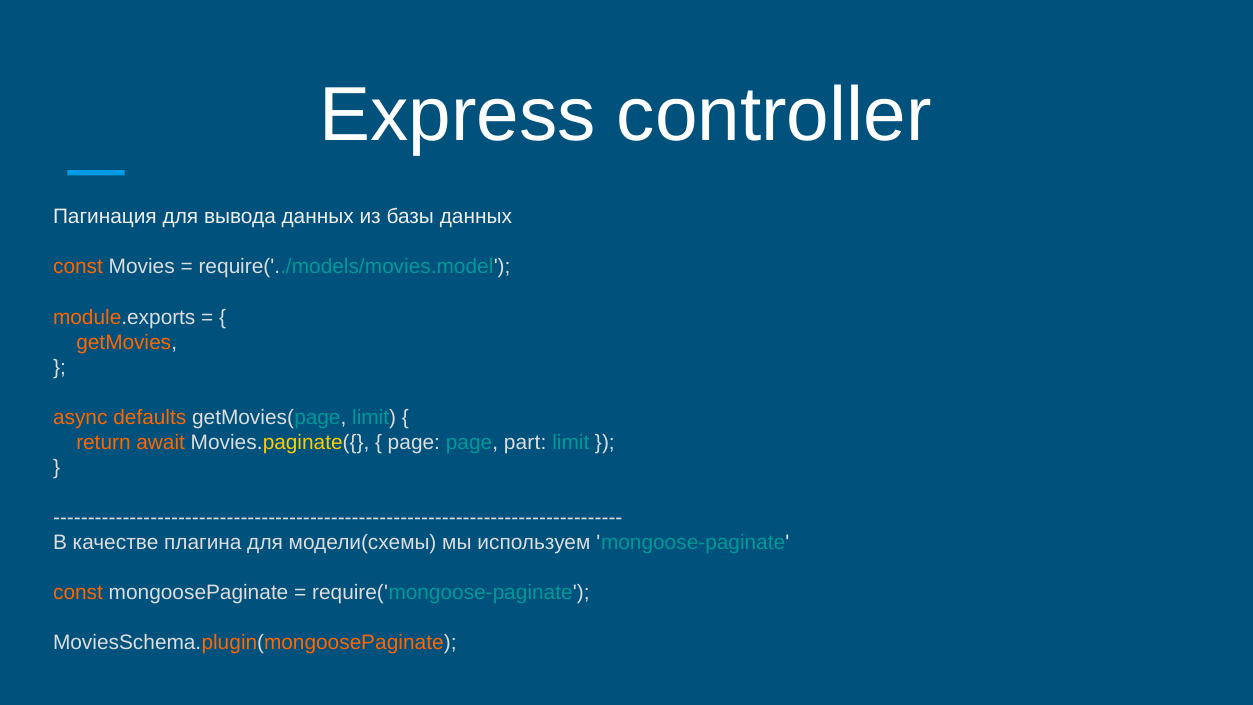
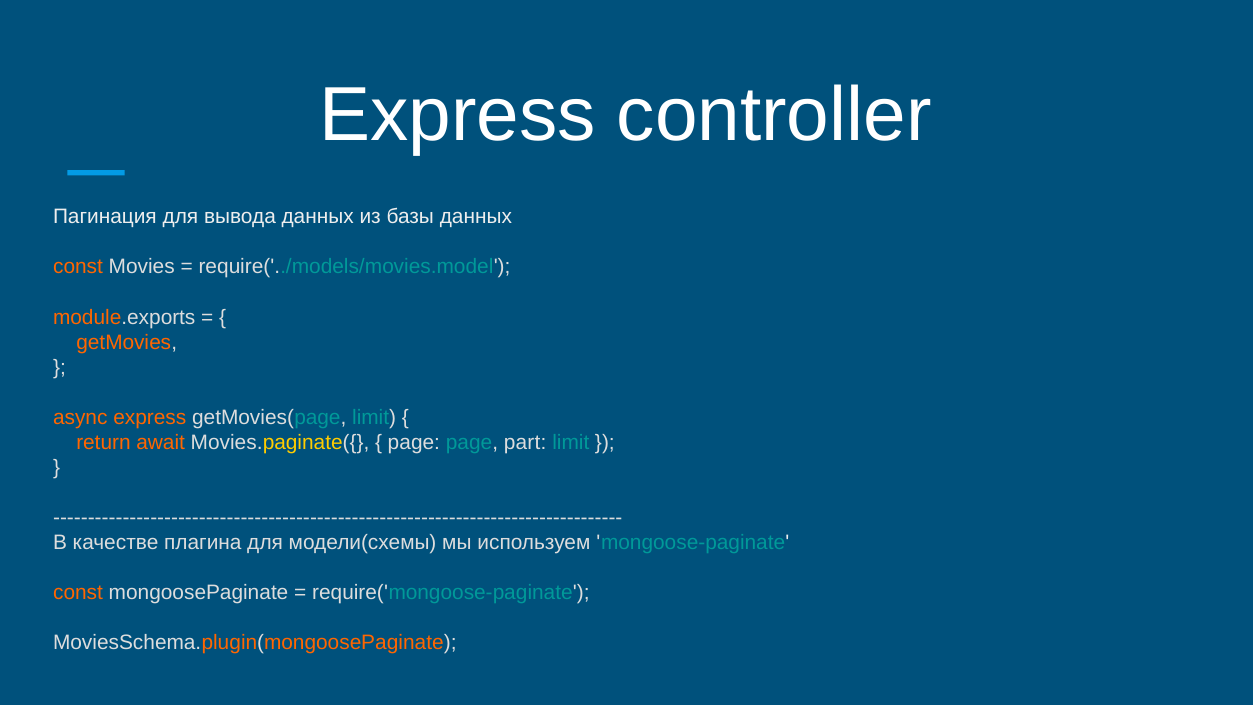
async defaults: defaults -> express
